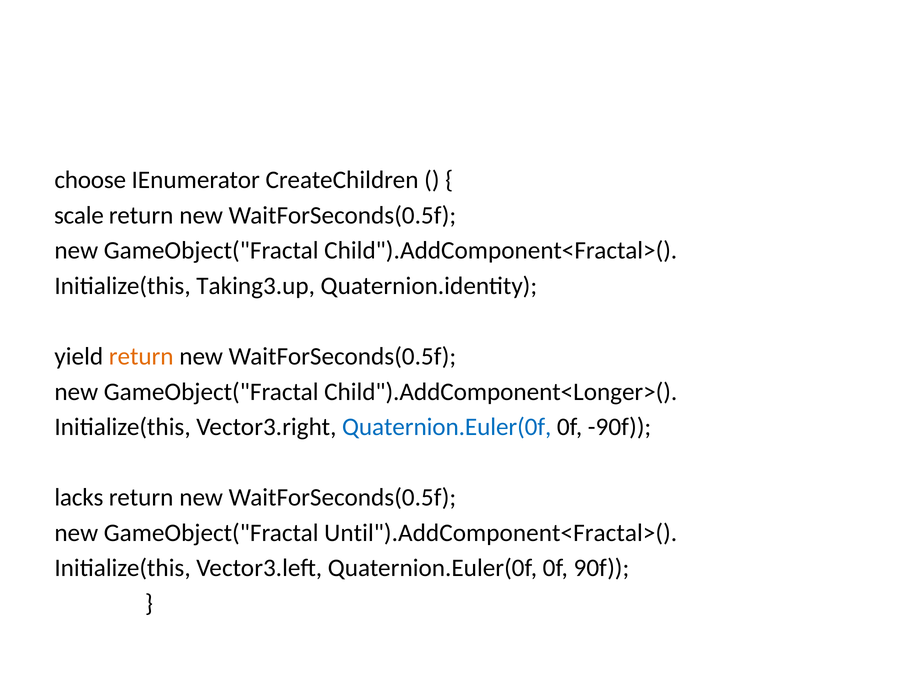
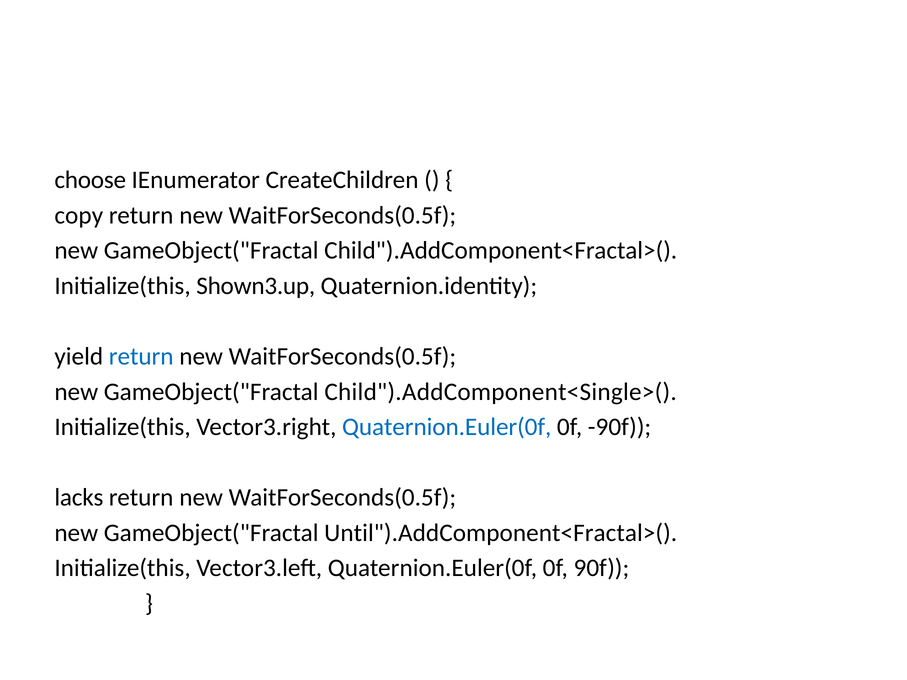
scale: scale -> copy
Taking3.up: Taking3.up -> Shown3.up
return at (141, 357) colour: orange -> blue
Child").AddComponent<Longer>(: Child").AddComponent<Longer>( -> Child").AddComponent<Single>(
